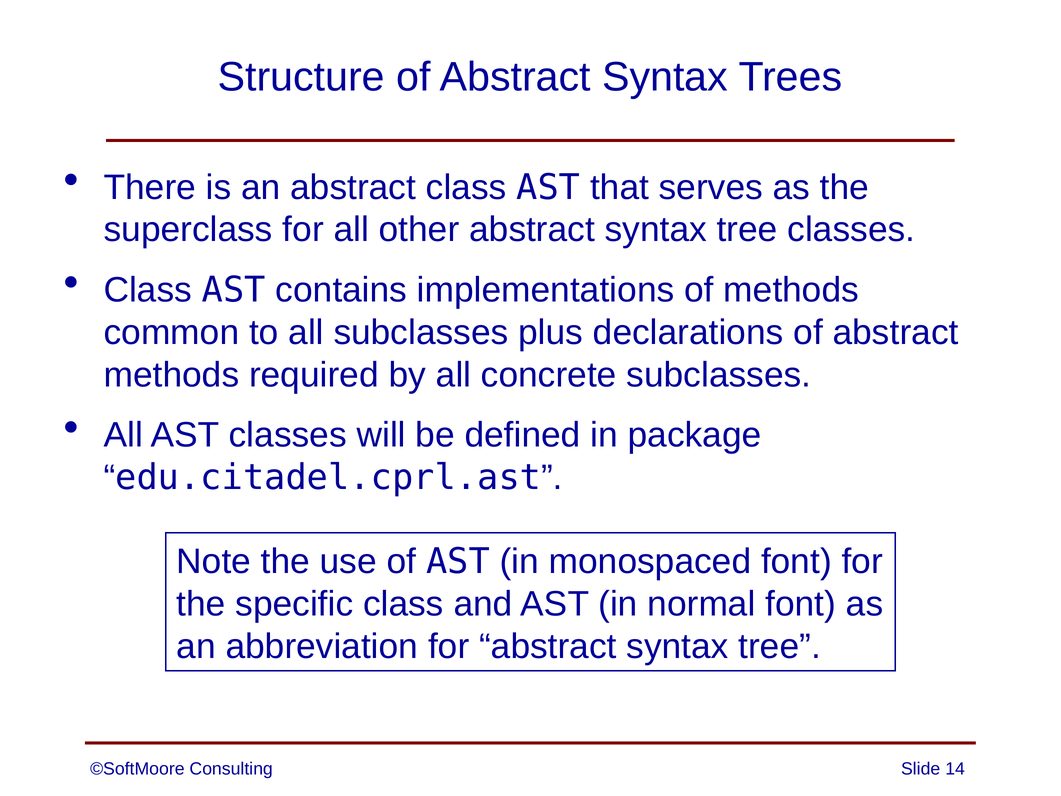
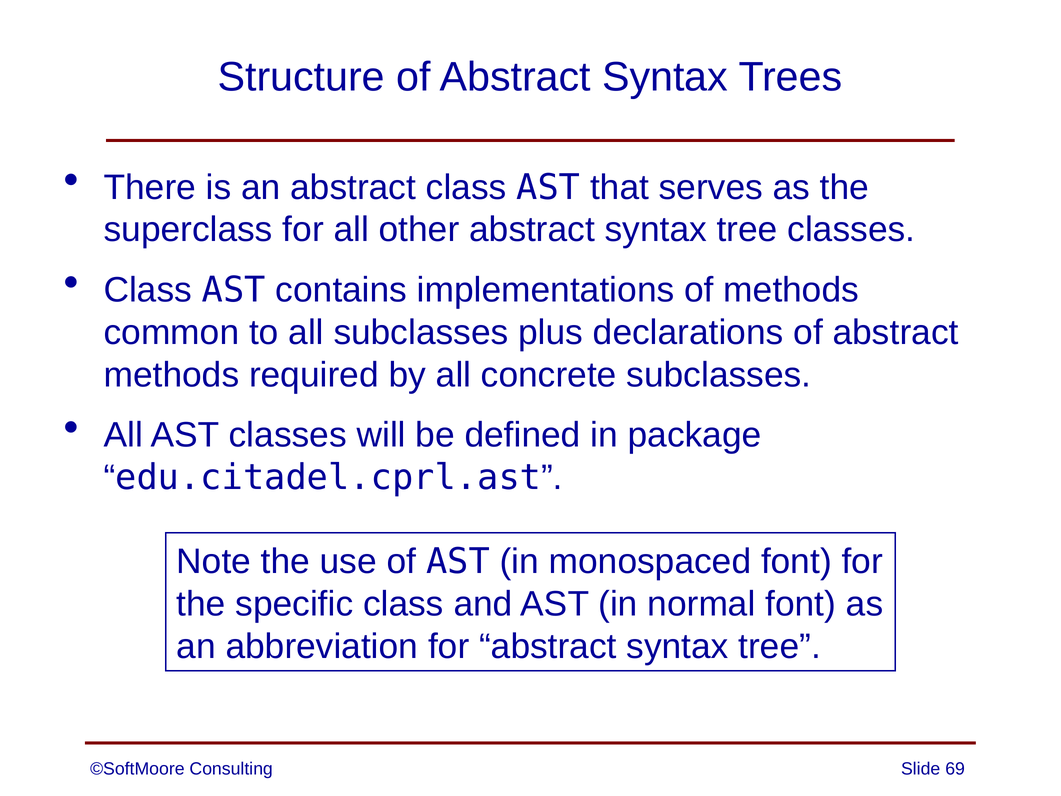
14: 14 -> 69
